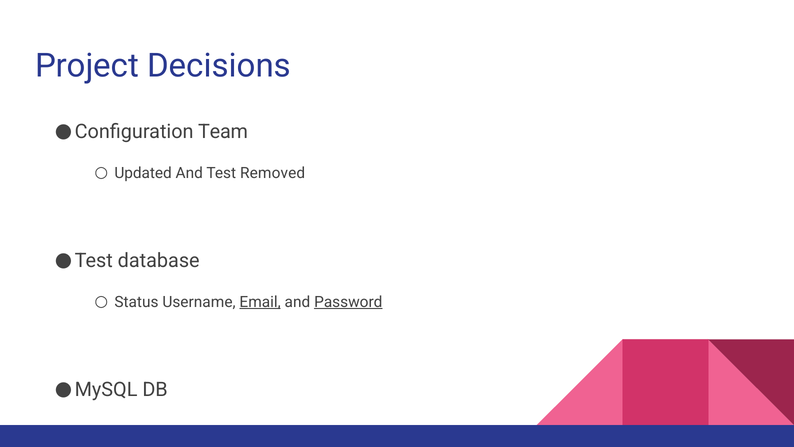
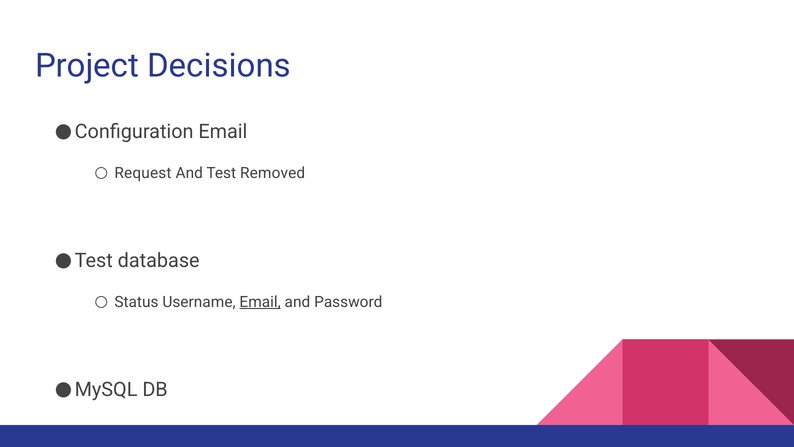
Team at (223, 132): Team -> Email
Updated: Updated -> Request
Password underline: present -> none
